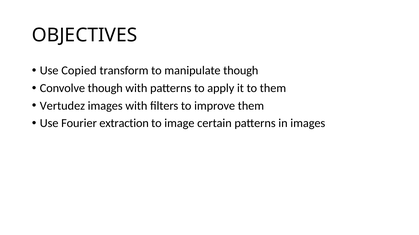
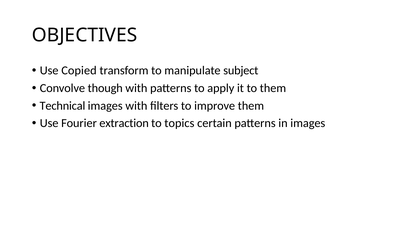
manipulate though: though -> subject
Vertudez: Vertudez -> Technical
image: image -> topics
